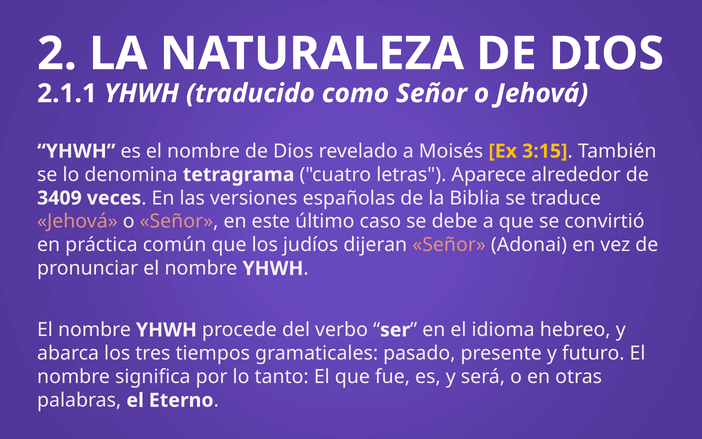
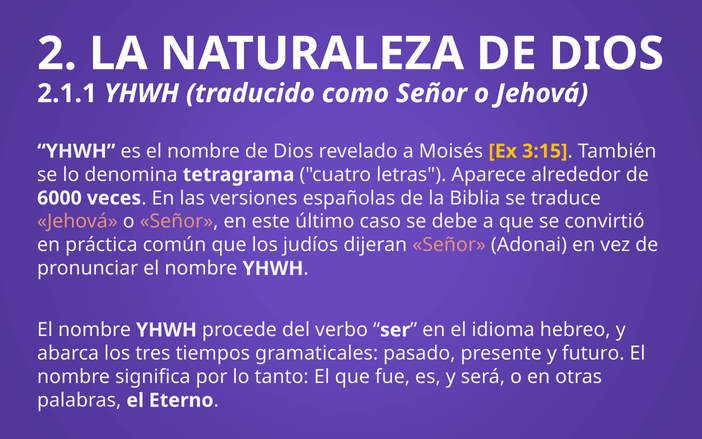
3409: 3409 -> 6000
